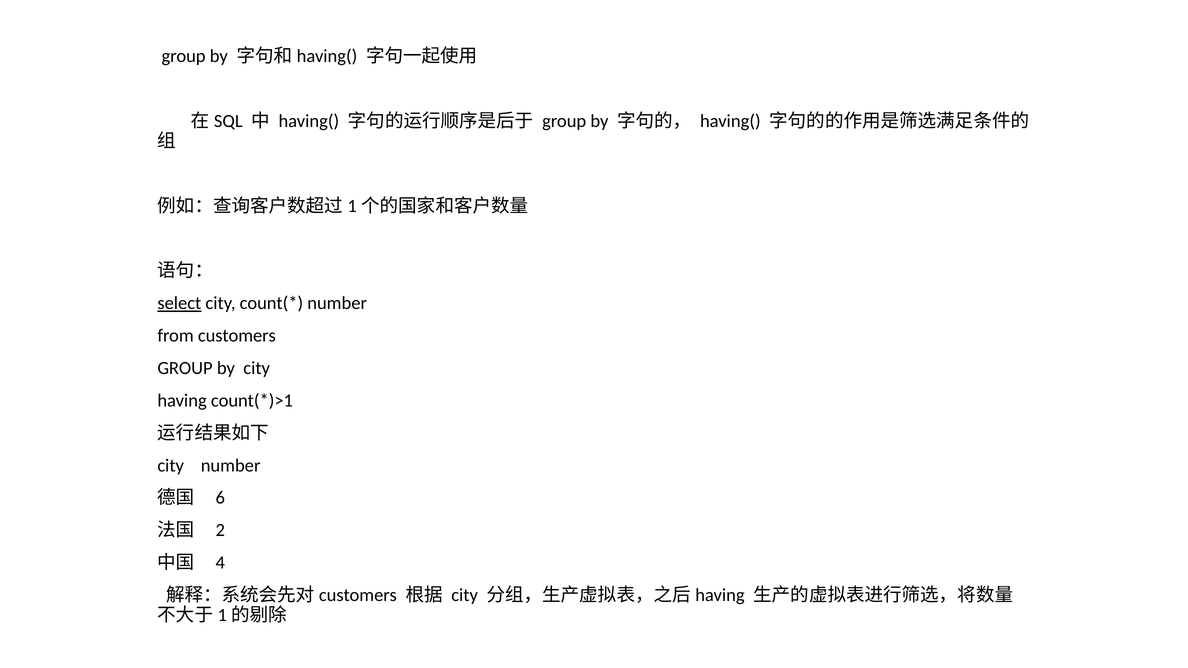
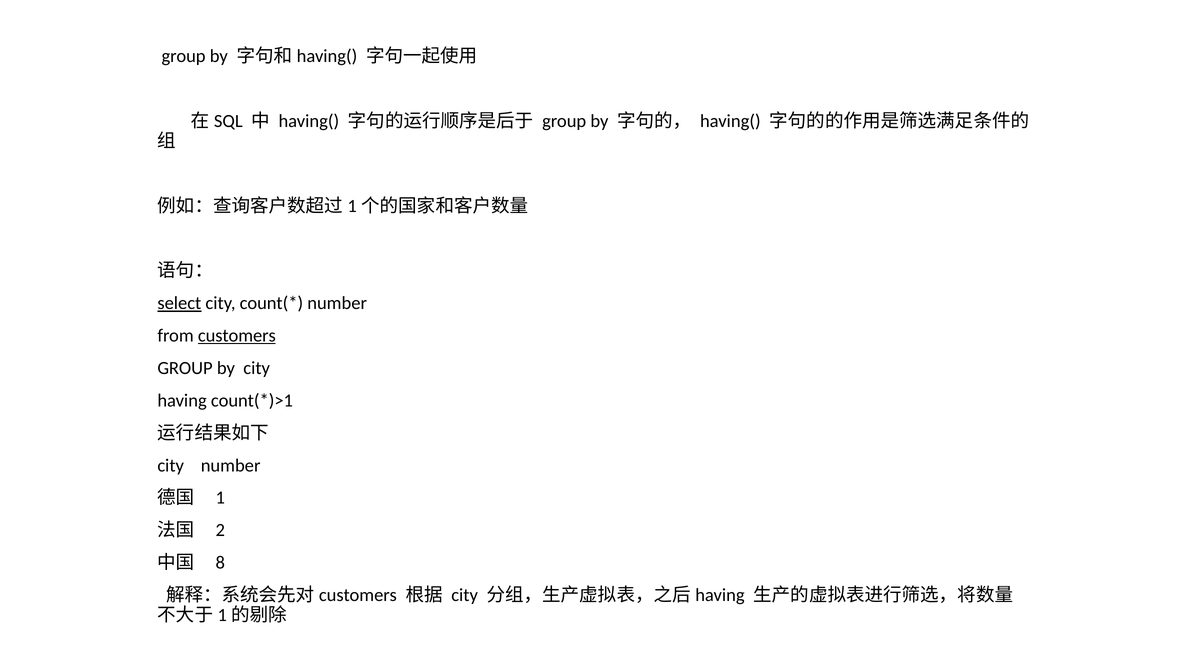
customers underline: none -> present
6: 6 -> 1
4: 4 -> 8
